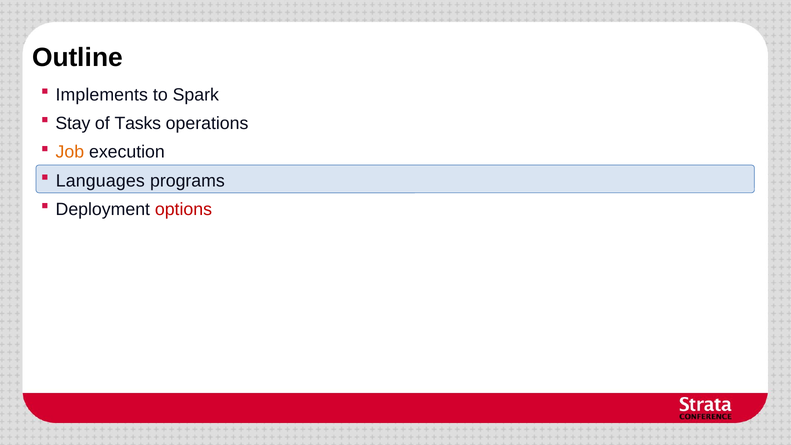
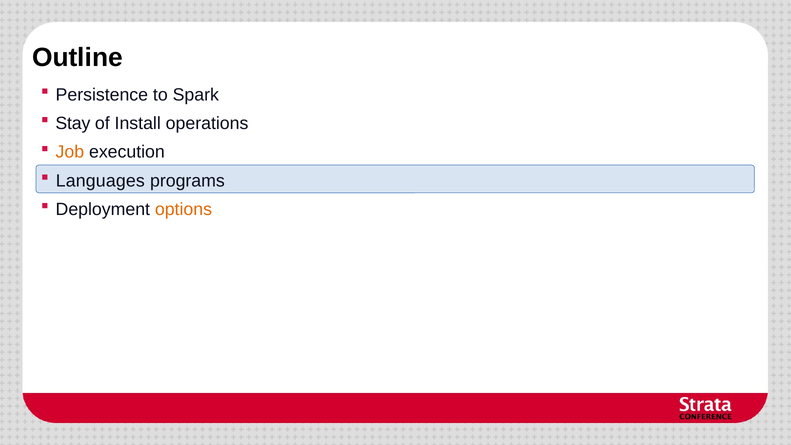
Implements: Implements -> Persistence
Tasks: Tasks -> Install
options colour: red -> orange
